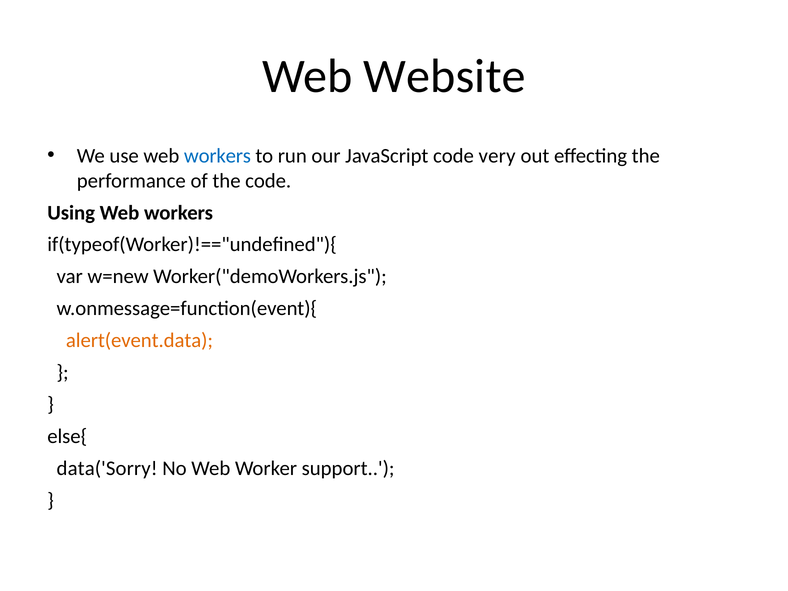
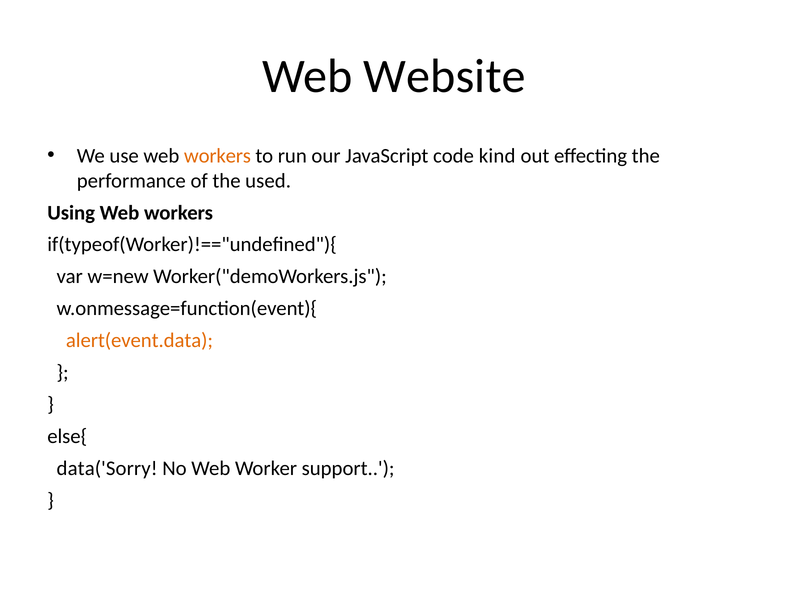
workers at (217, 156) colour: blue -> orange
very: very -> kind
the code: code -> used
